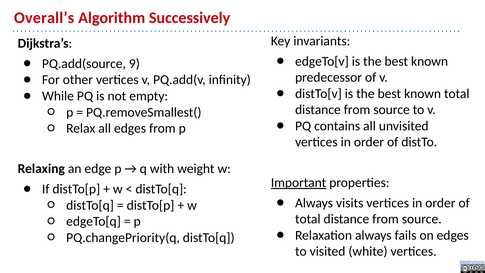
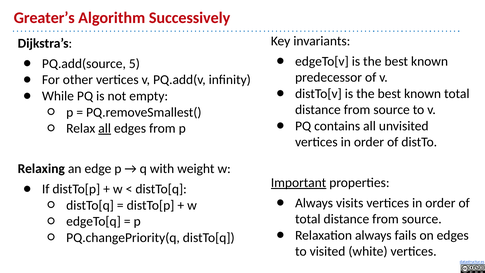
Overall’s: Overall’s -> Greater’s
9: 9 -> 5
all at (105, 128) underline: none -> present
